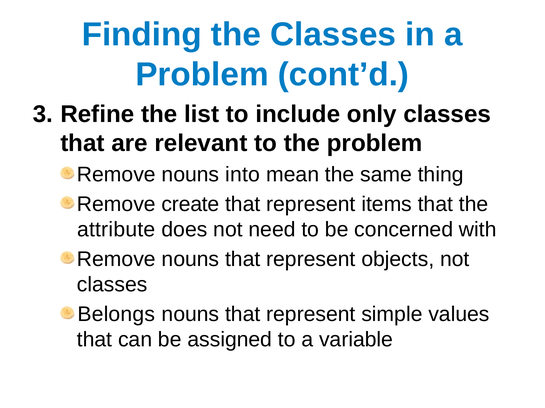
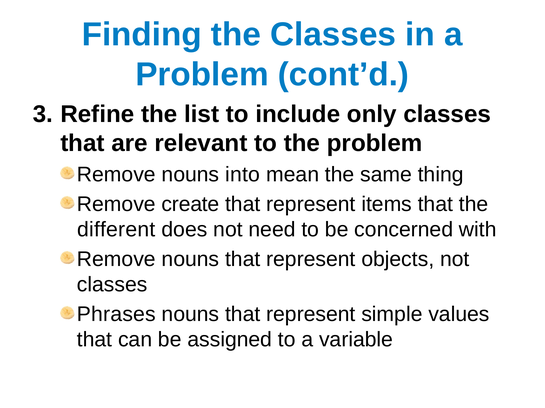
attribute: attribute -> different
Belongs: Belongs -> Phrases
